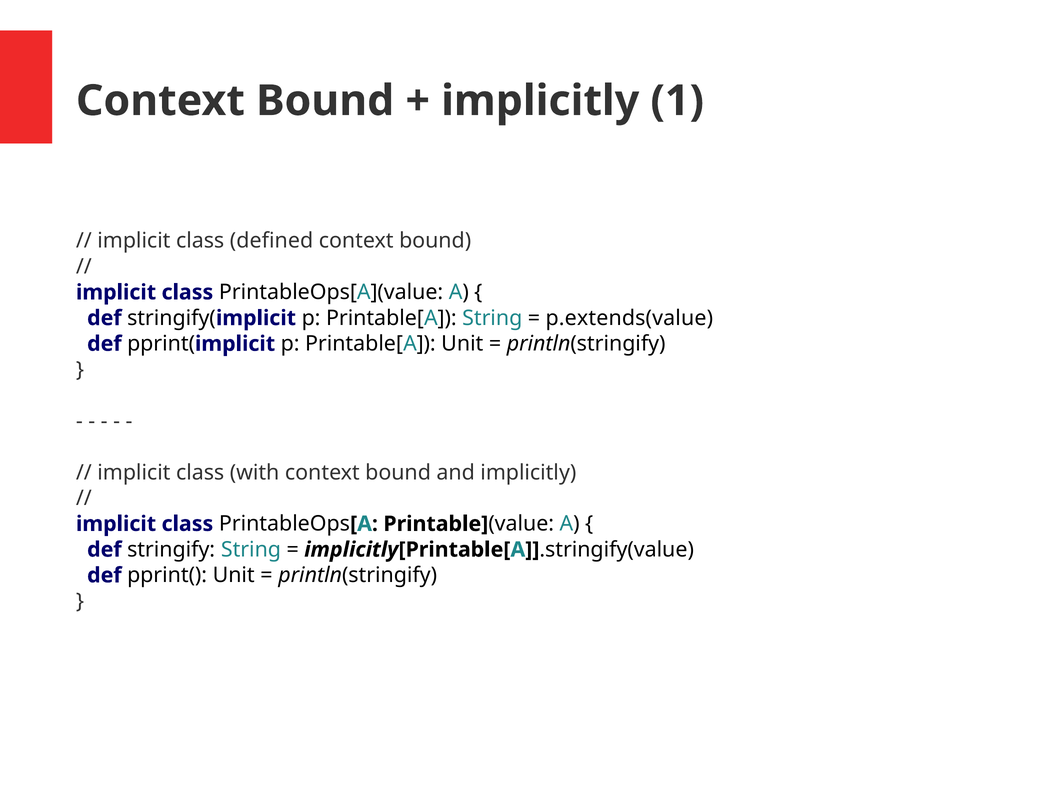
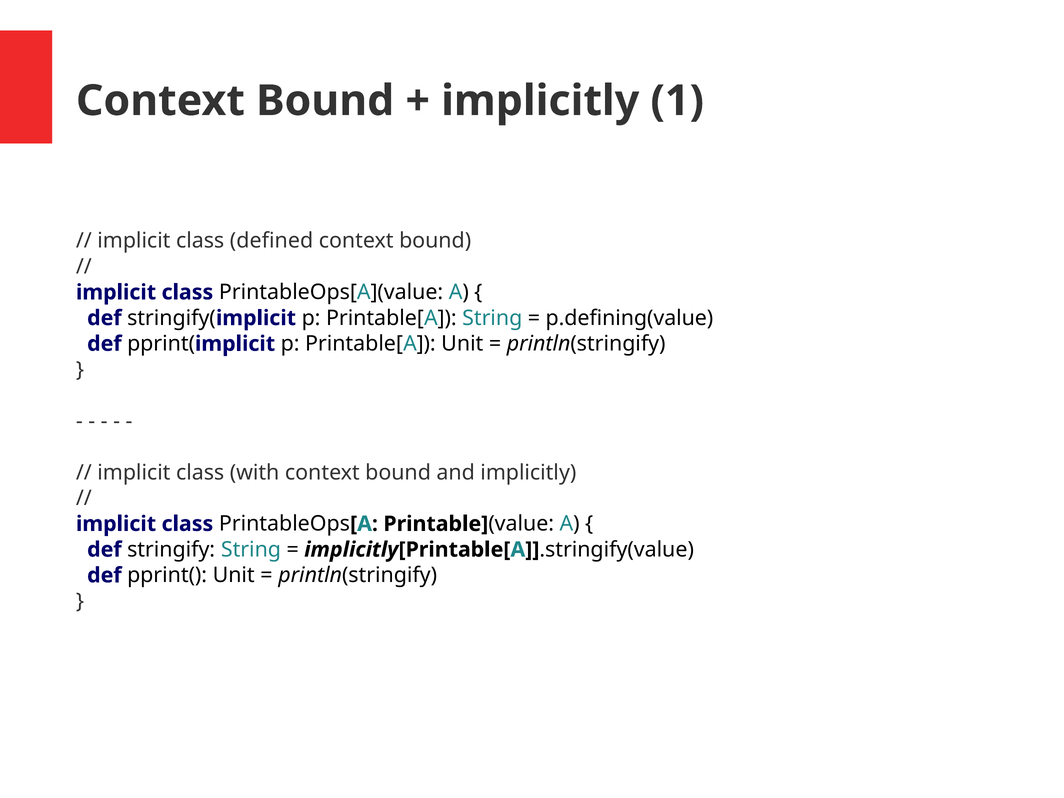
p.extends(value: p.extends(value -> p.defining(value
